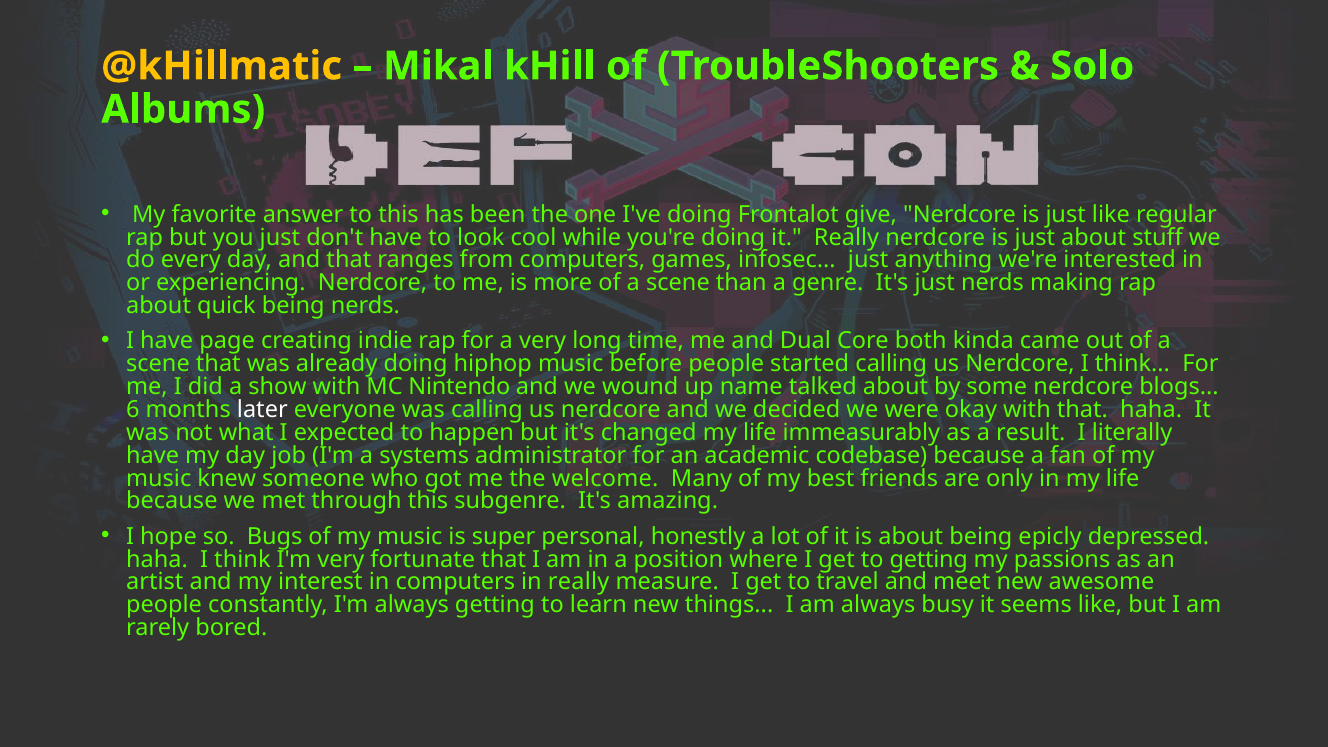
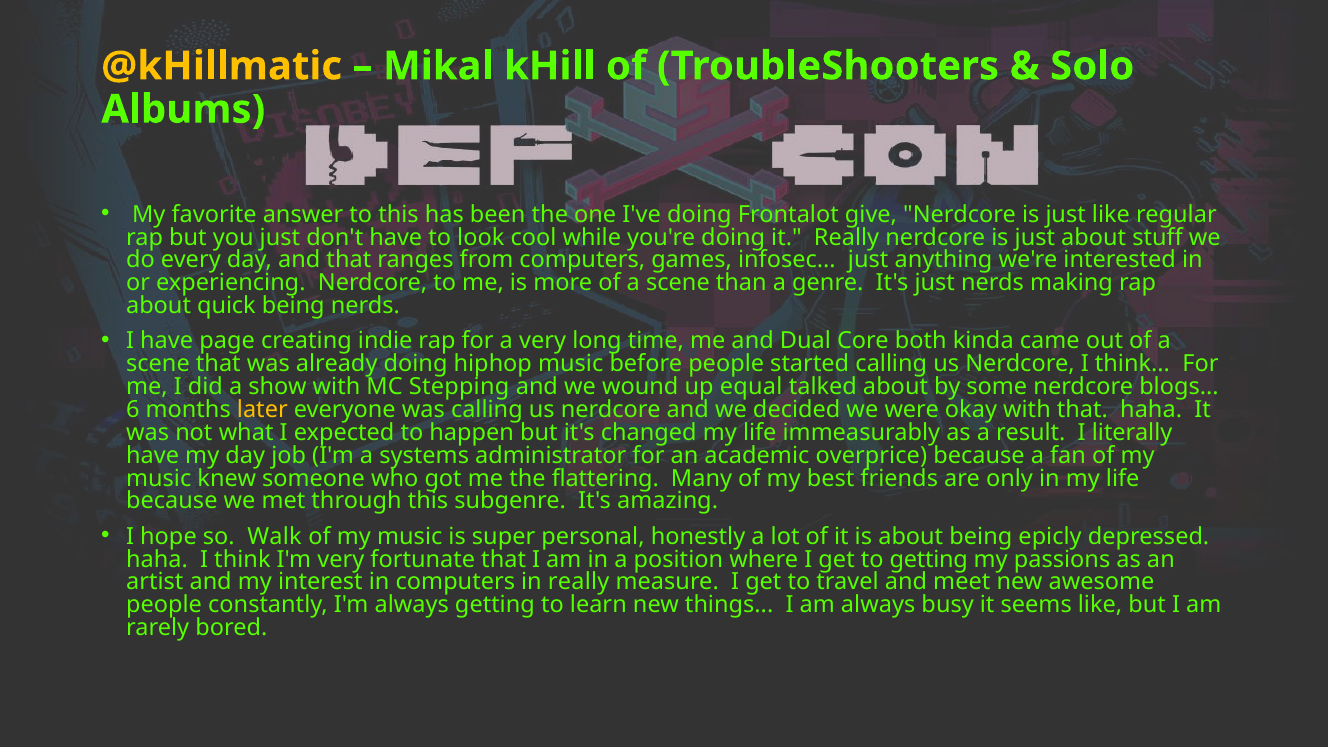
Nintendo: Nintendo -> Stepping
name: name -> equal
later colour: white -> yellow
codebase: codebase -> overprice
welcome: welcome -> flattering
Bugs: Bugs -> Walk
